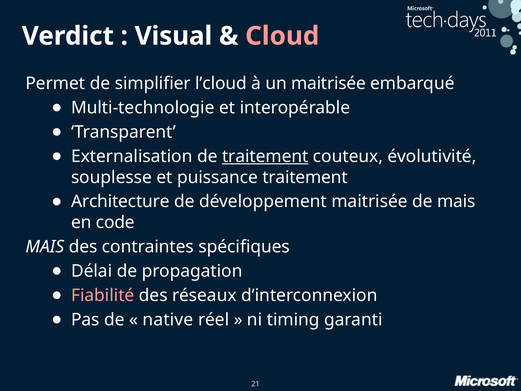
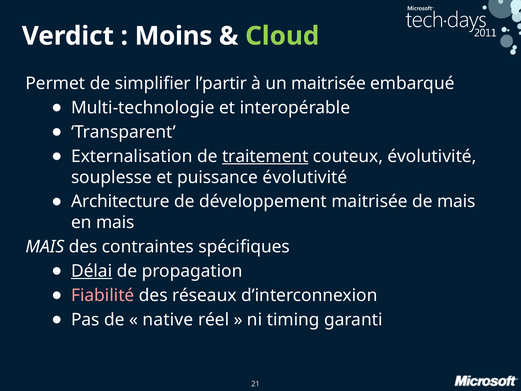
Visual: Visual -> Moins
Cloud colour: pink -> light green
l’cloud: l’cloud -> l’partir
puissance traitement: traitement -> évolutivité
en code: code -> mais
Délai underline: none -> present
